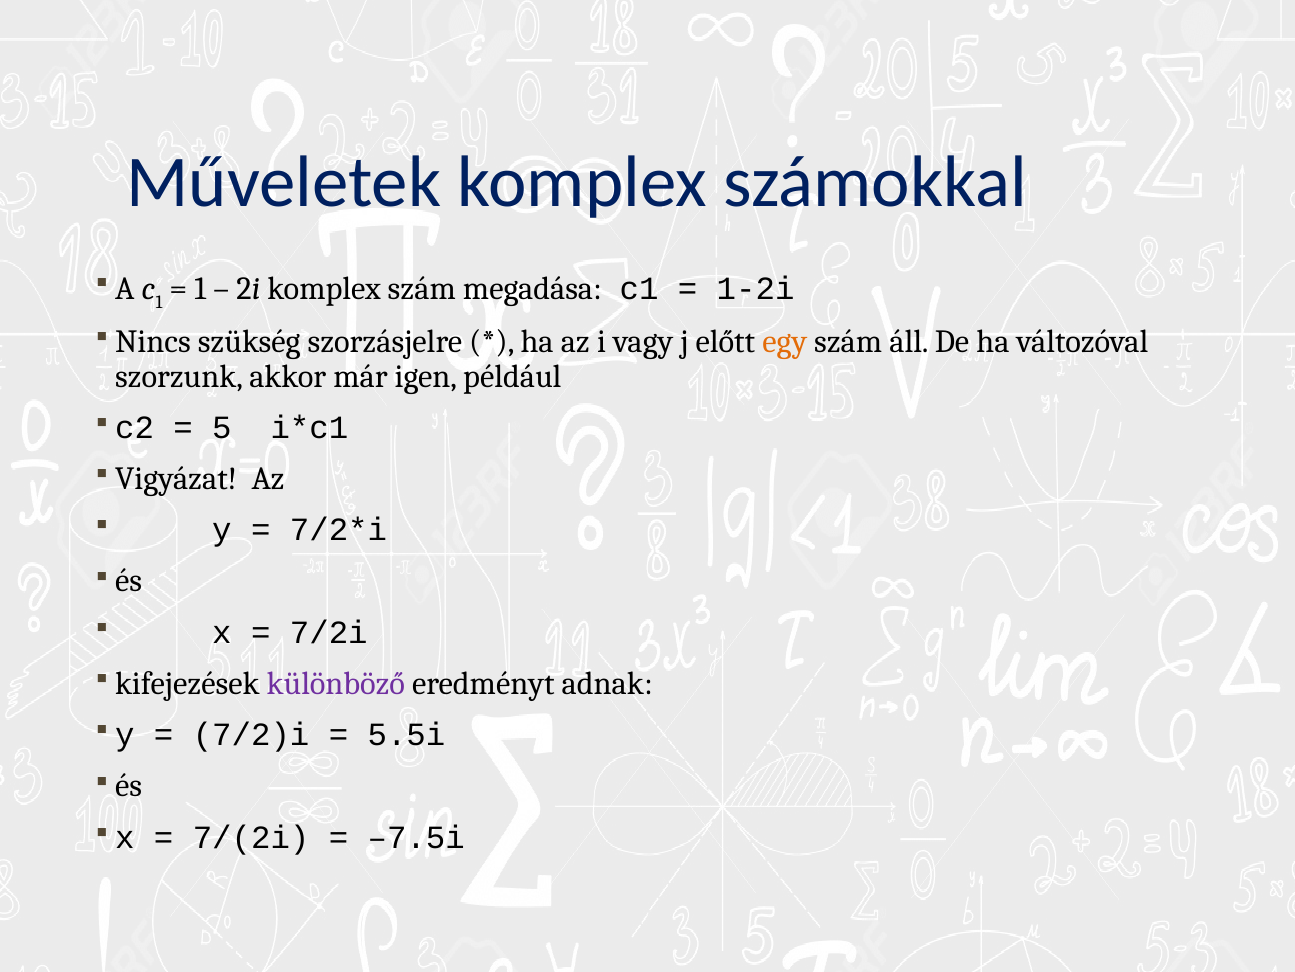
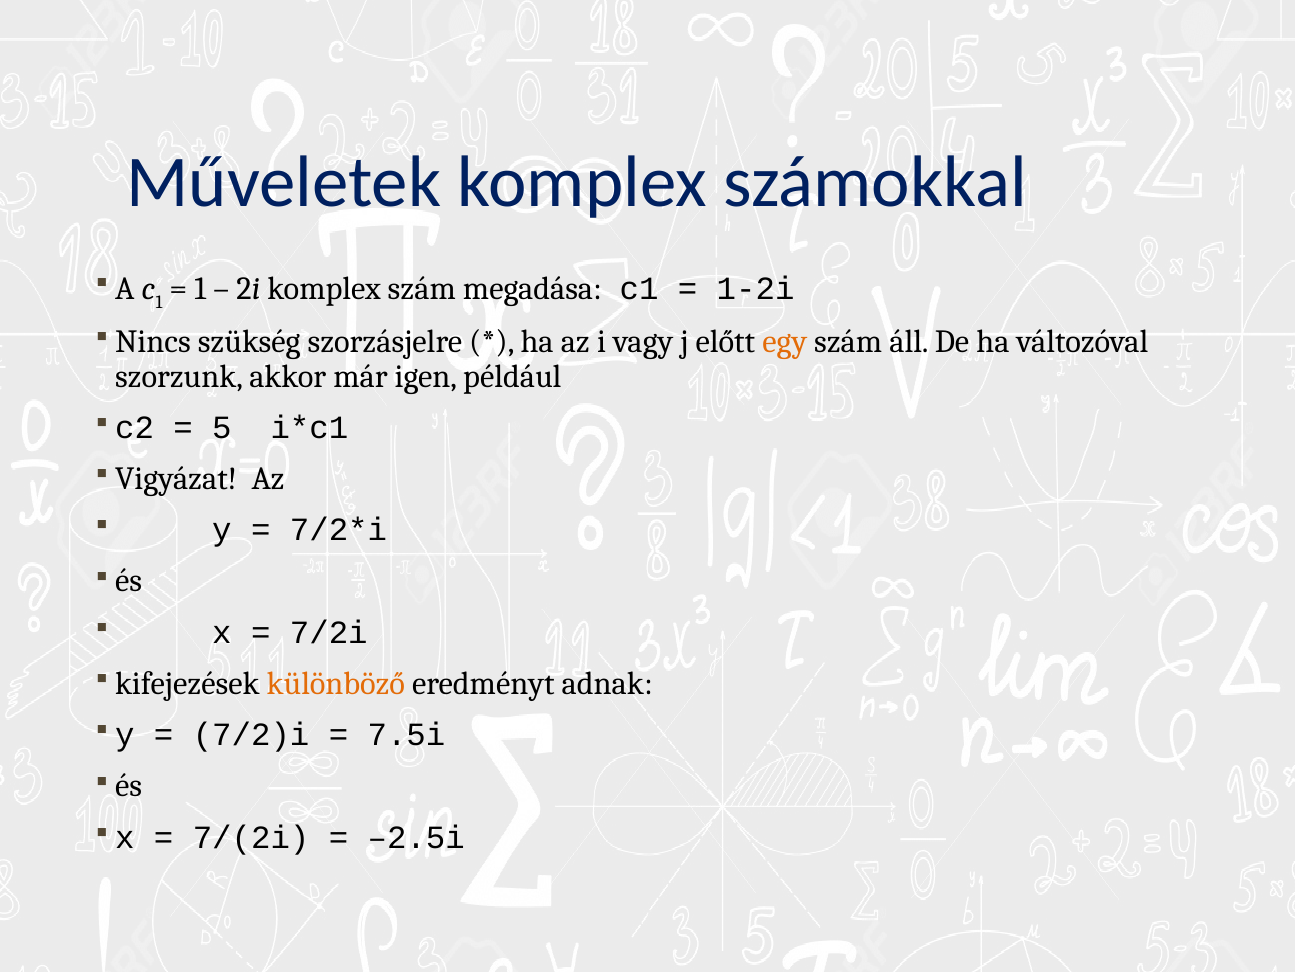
különböző colour: purple -> orange
5.5i: 5.5i -> 7.5i
–7.5i: –7.5i -> –2.5i
